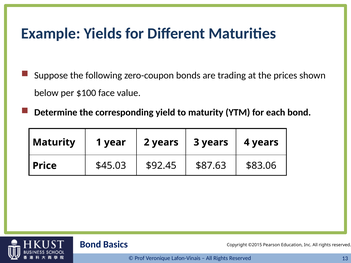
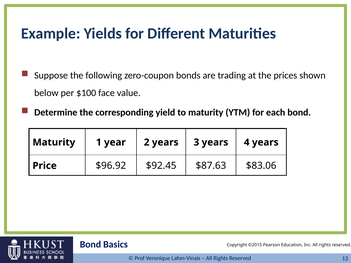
$45.03: $45.03 -> $96.92
